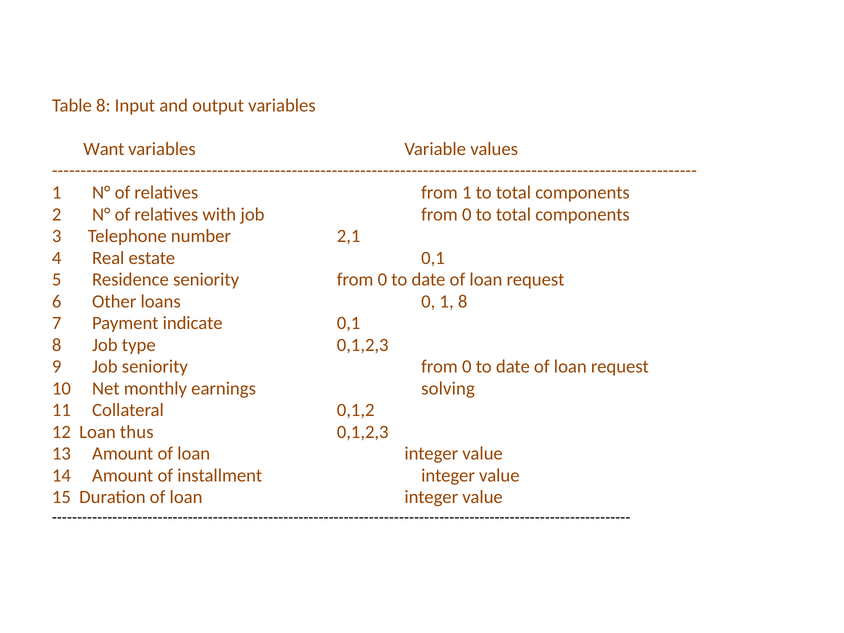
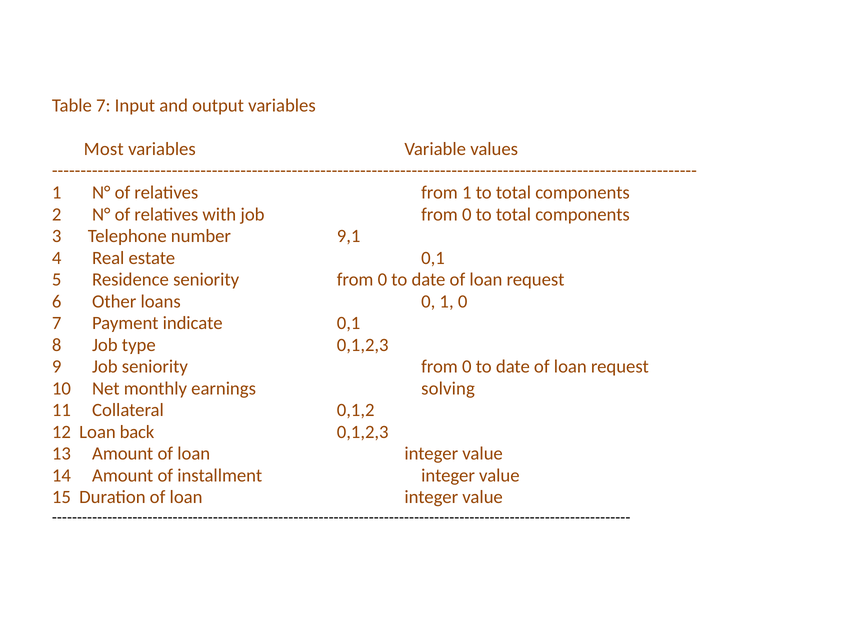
Table 8: 8 -> 7
Want: Want -> Most
2,1: 2,1 -> 9,1
1 8: 8 -> 0
thus: thus -> back
